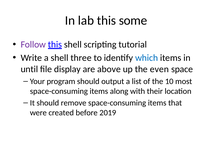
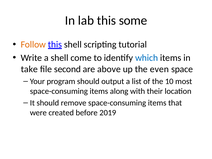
Follow colour: purple -> orange
three: three -> come
until: until -> take
display: display -> second
